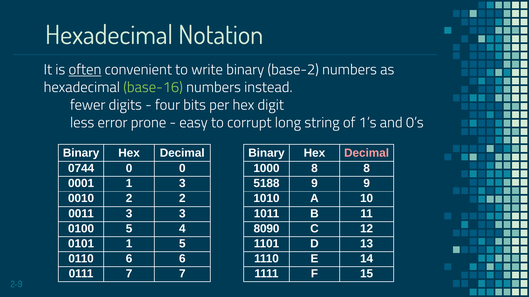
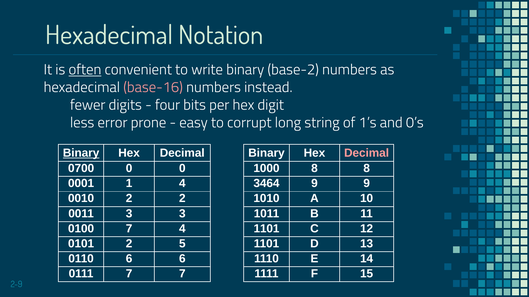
base-16 colour: light green -> pink
Binary at (81, 153) underline: none -> present
0744: 0744 -> 0700
1 3: 3 -> 4
5188: 5188 -> 3464
0100 5: 5 -> 7
8090 at (267, 229): 8090 -> 1101
0101 1: 1 -> 2
